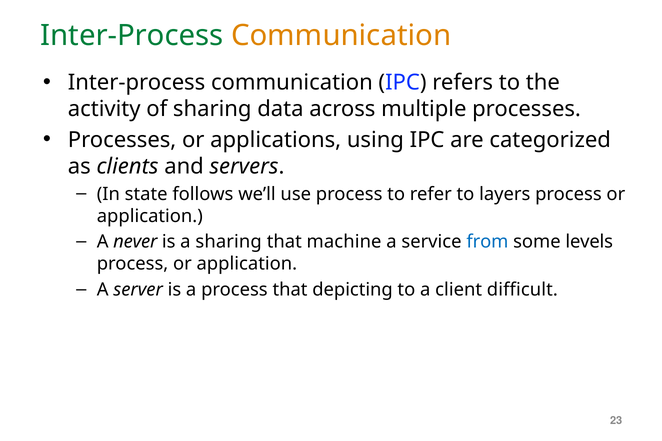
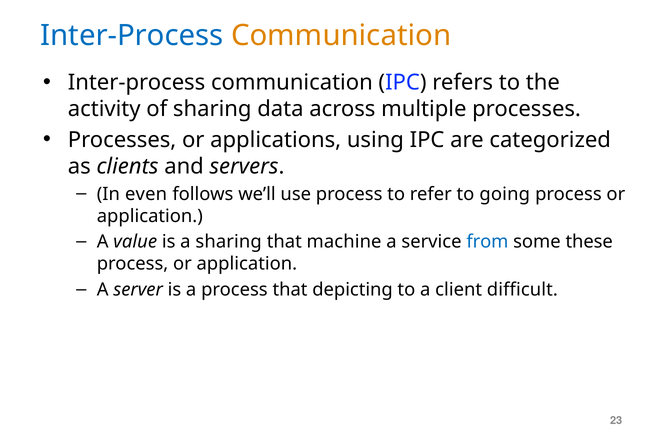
Inter-Process at (132, 36) colour: green -> blue
state: state -> even
layers: layers -> going
never: never -> value
levels: levels -> these
